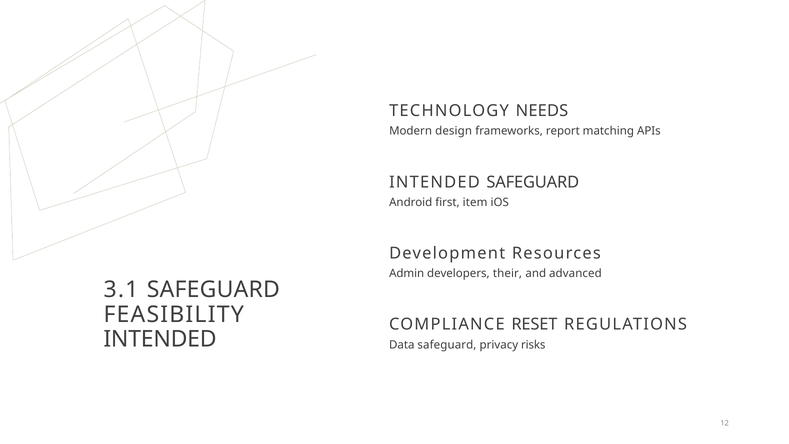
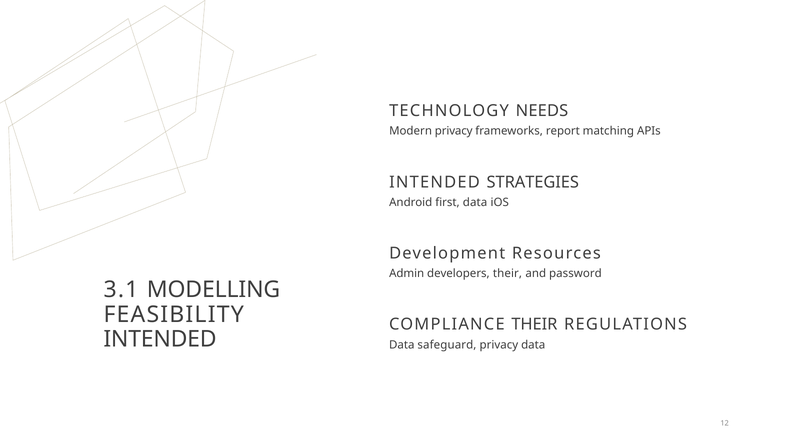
Modern design: design -> privacy
INTENDED SAFEGUARD: SAFEGUARD -> STRATEGIES
first item: item -> data
advanced: advanced -> password
3.1 SAFEGUARD: SAFEGUARD -> MODELLING
COMPLIANCE RESET: RESET -> THEIR
privacy risks: risks -> data
